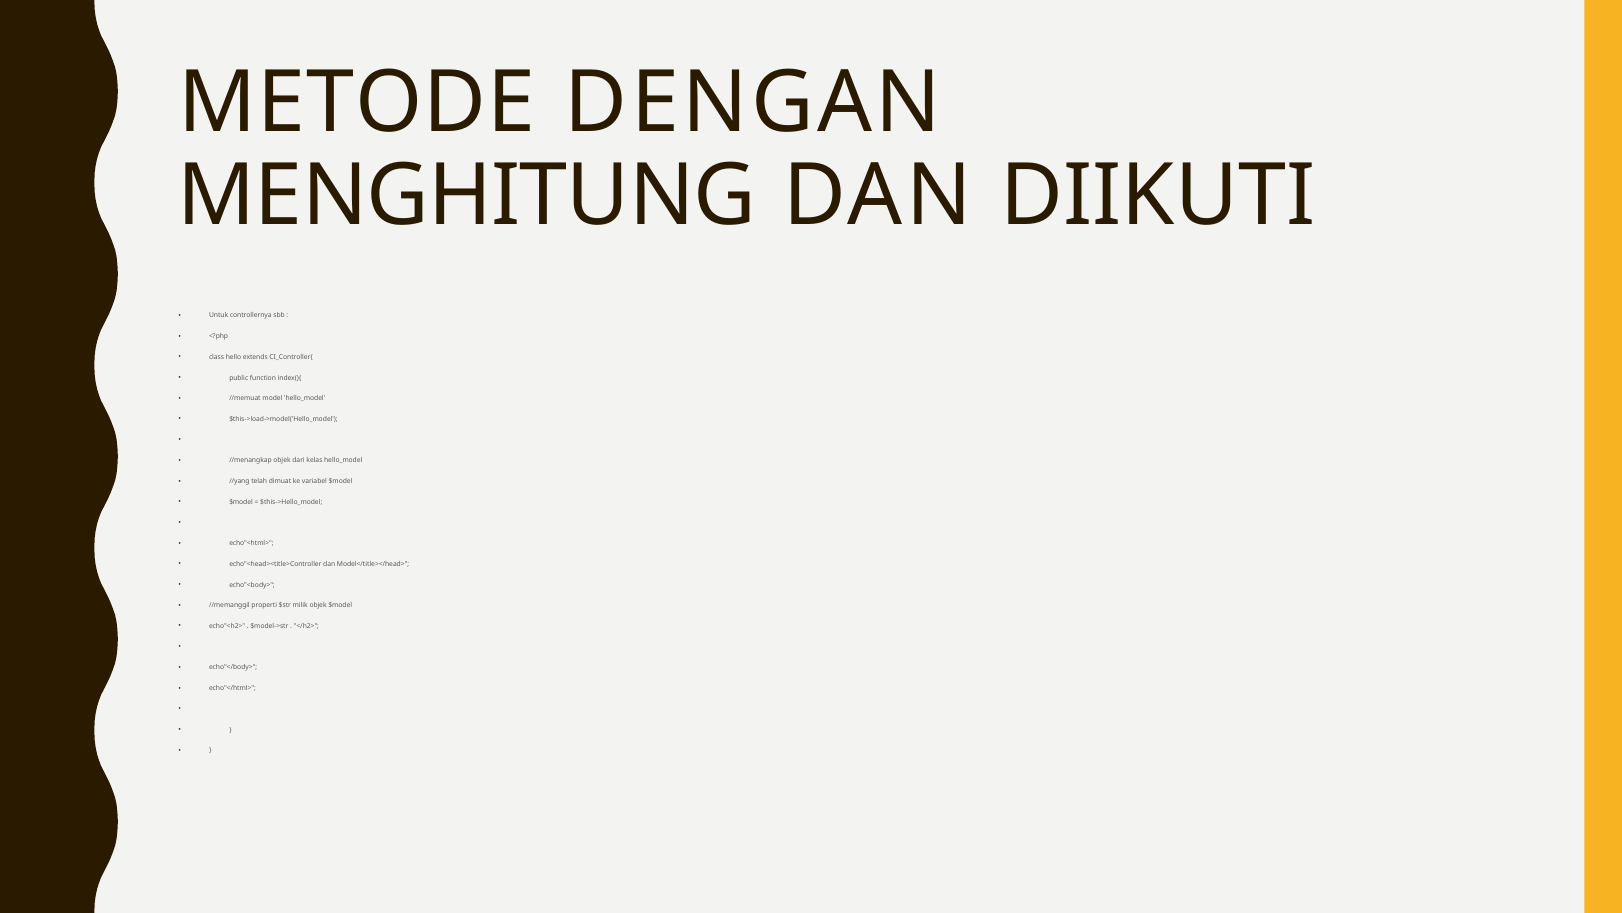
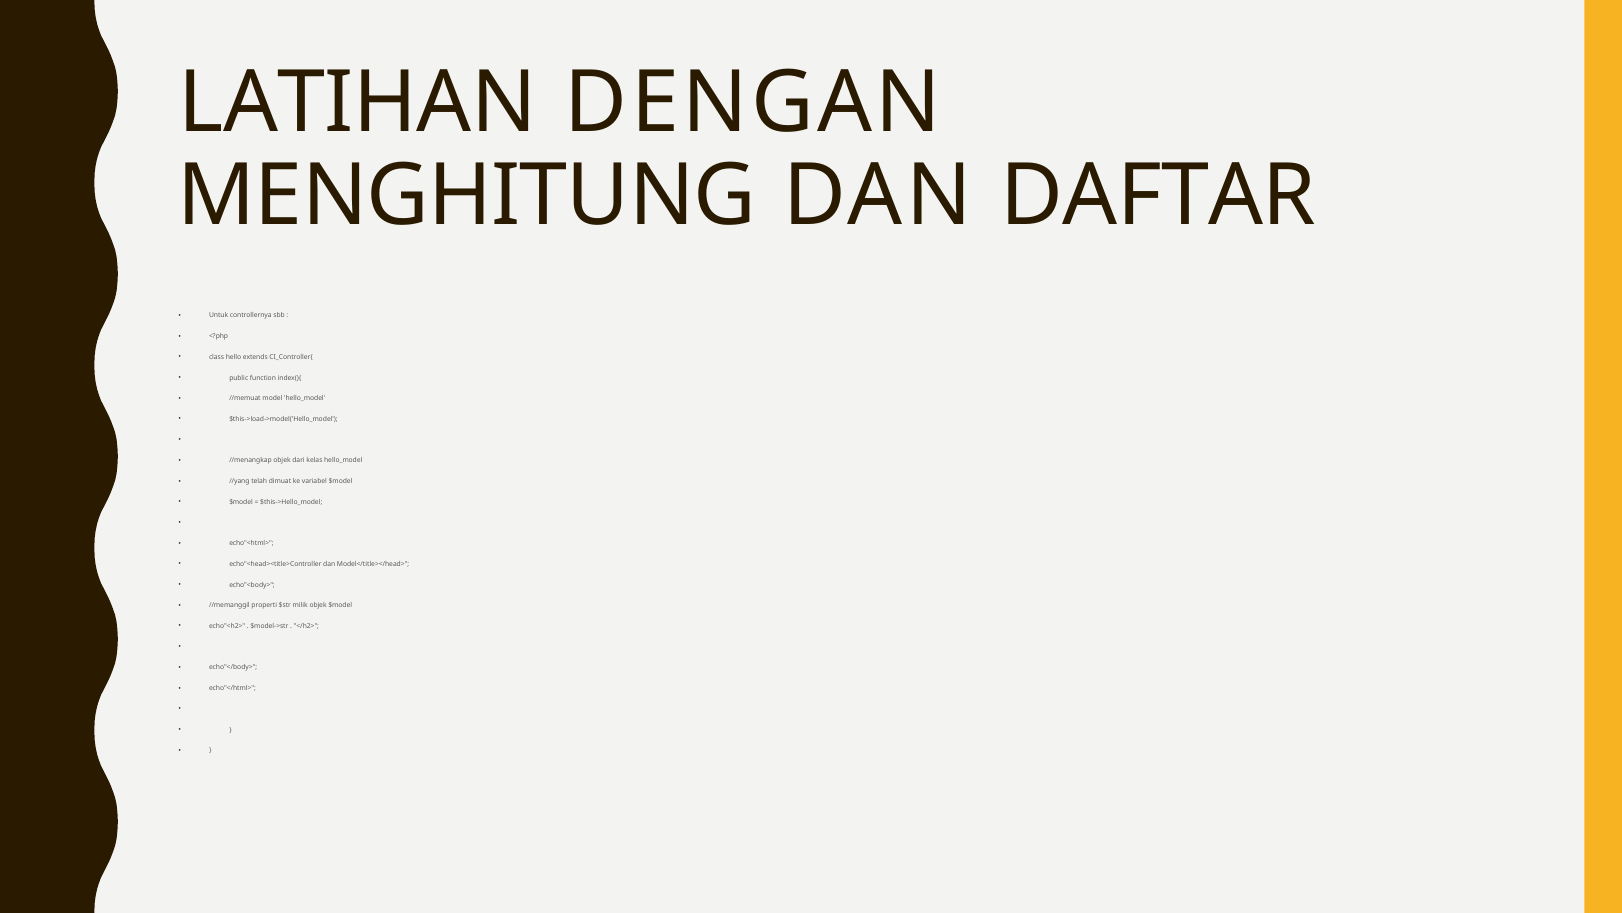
METODE: METODE -> LATIHAN
DIIKUTI: DIIKUTI -> DAFTAR
